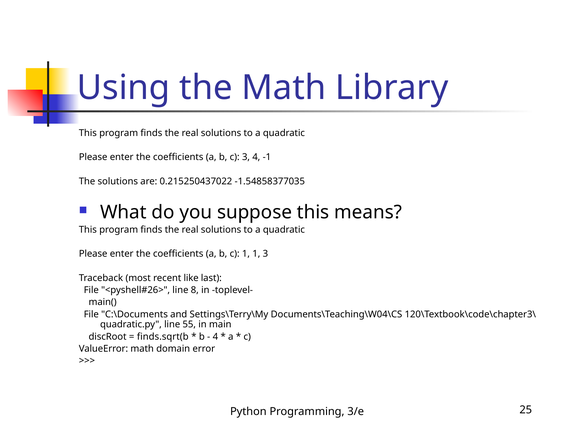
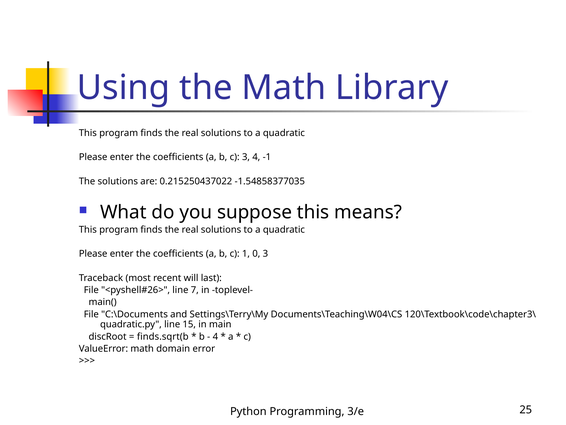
1 1: 1 -> 0
like: like -> will
8: 8 -> 7
55: 55 -> 15
